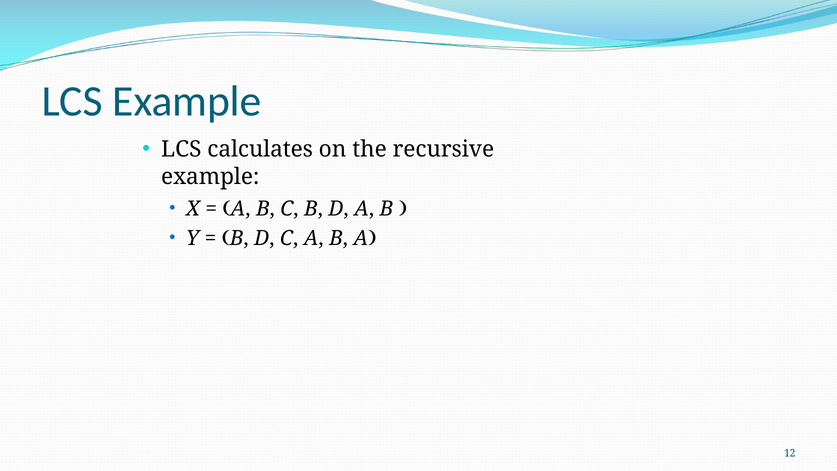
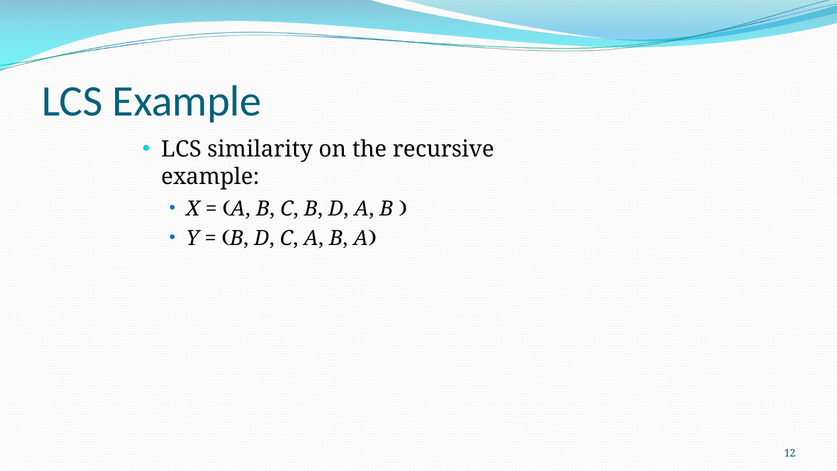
calculates: calculates -> similarity
